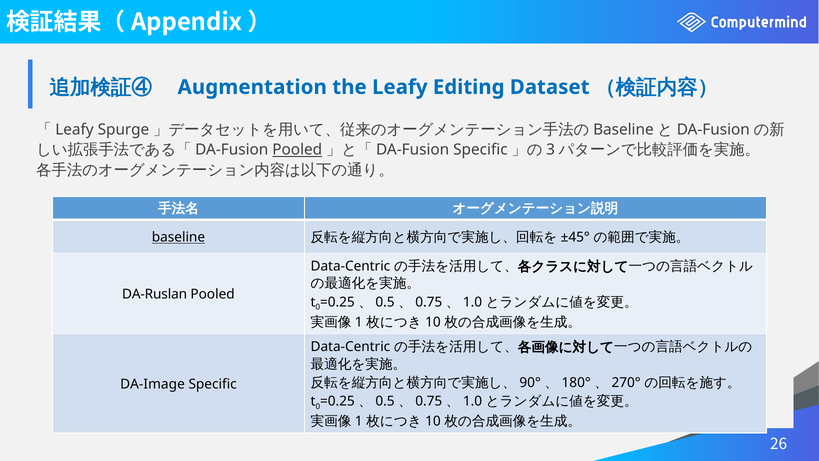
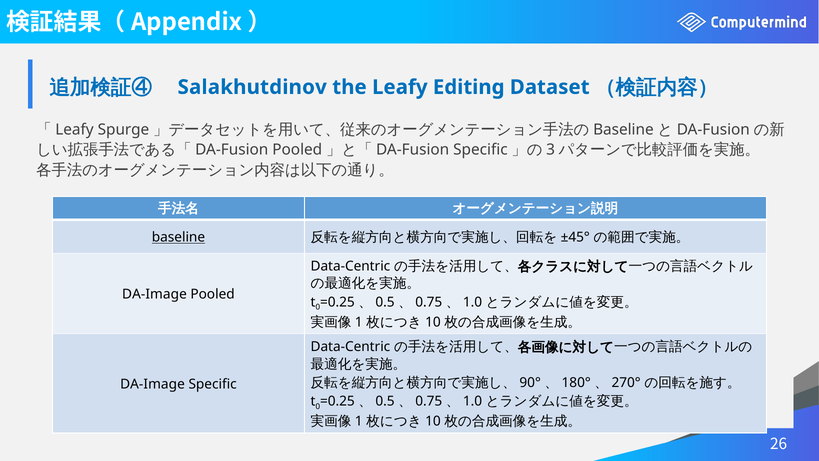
Augmentation: Augmentation -> Salakhutdinov
Pooled at (297, 150) underline: present -> none
DA-Ruslan at (155, 294): DA-Ruslan -> DA-Image
